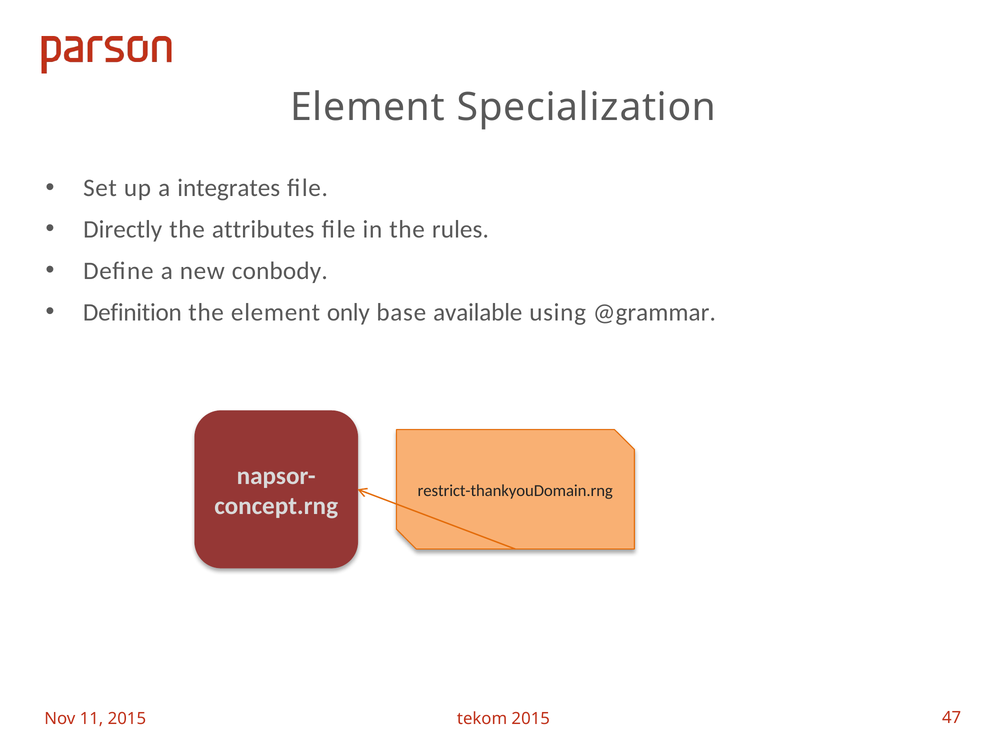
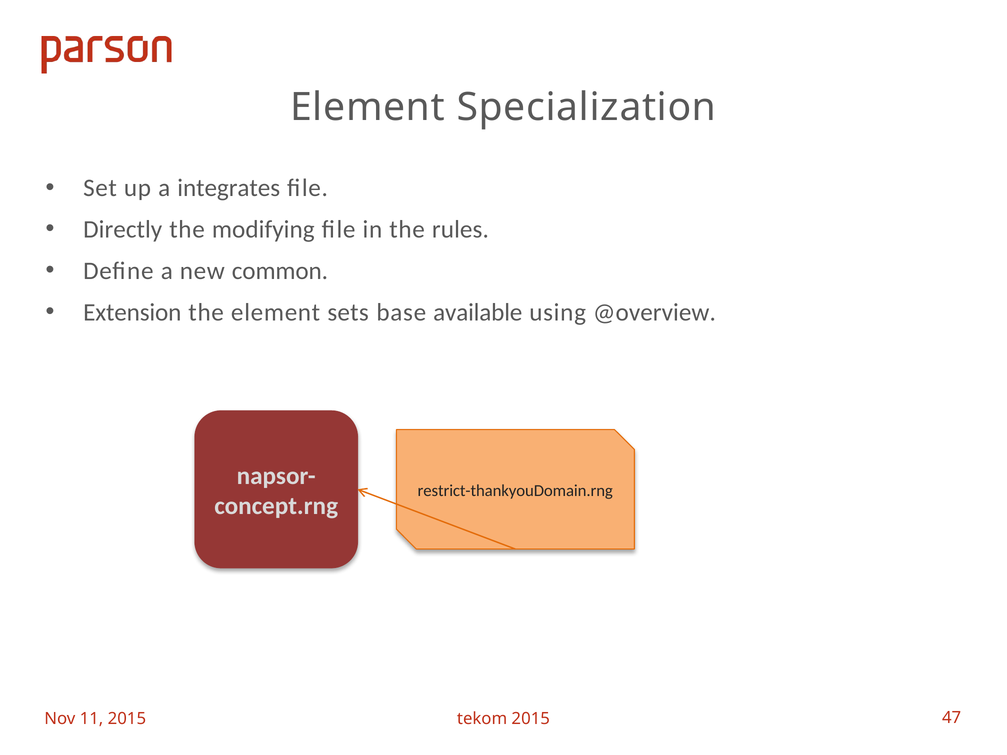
attributes: attributes -> modifying
conbody: conbody -> common
Definition: Definition -> Extension
only: only -> sets
@grammar: @grammar -> @overview
